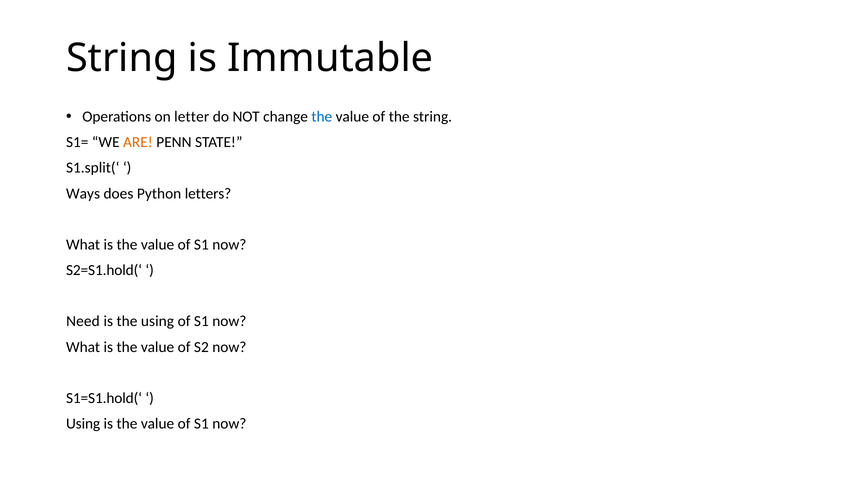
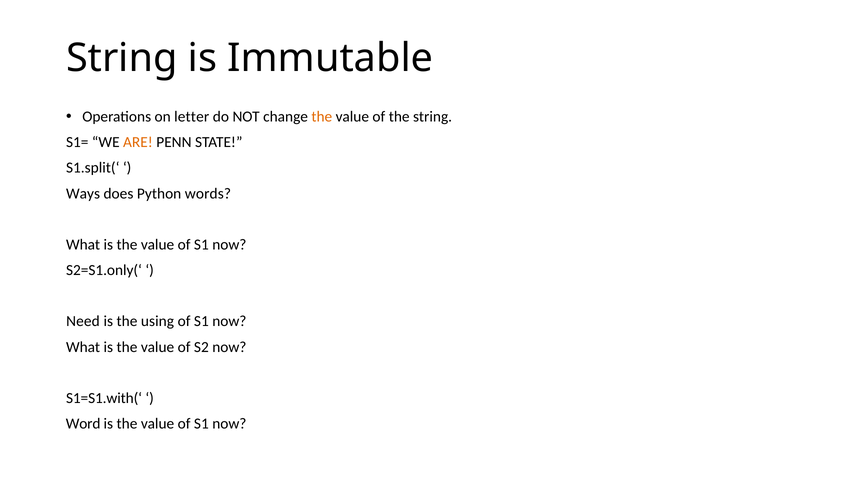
the at (322, 117) colour: blue -> orange
letters: letters -> words
S2=S1.hold(‘: S2=S1.hold(‘ -> S2=S1.only(‘
S1=S1.hold(‘: S1=S1.hold(‘ -> S1=S1.with(‘
Using at (83, 424): Using -> Word
